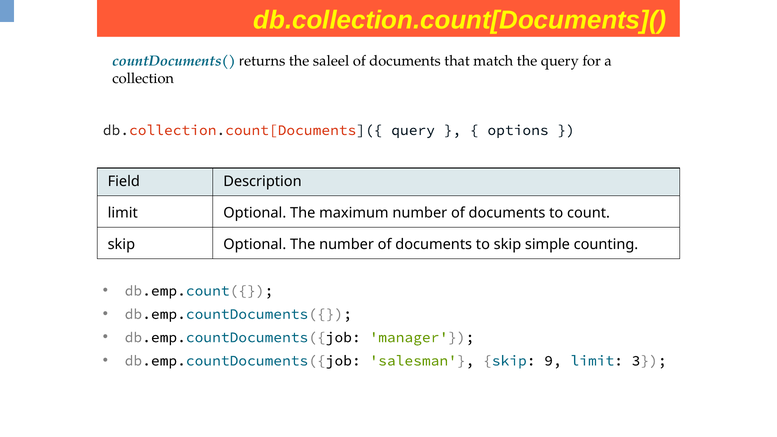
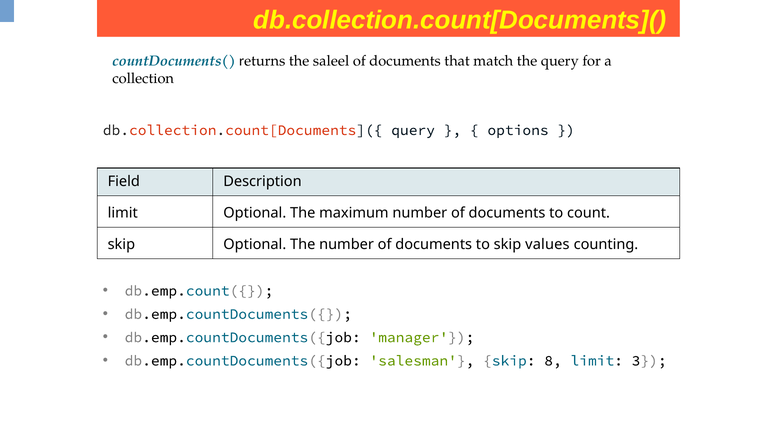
simple: simple -> values
9: 9 -> 8
